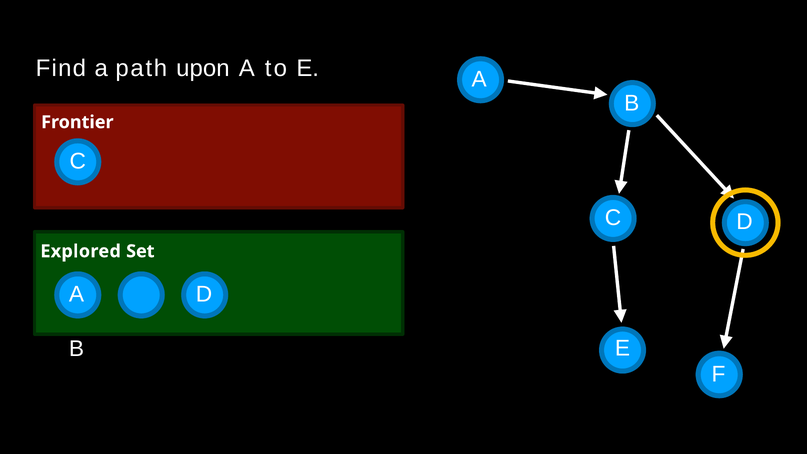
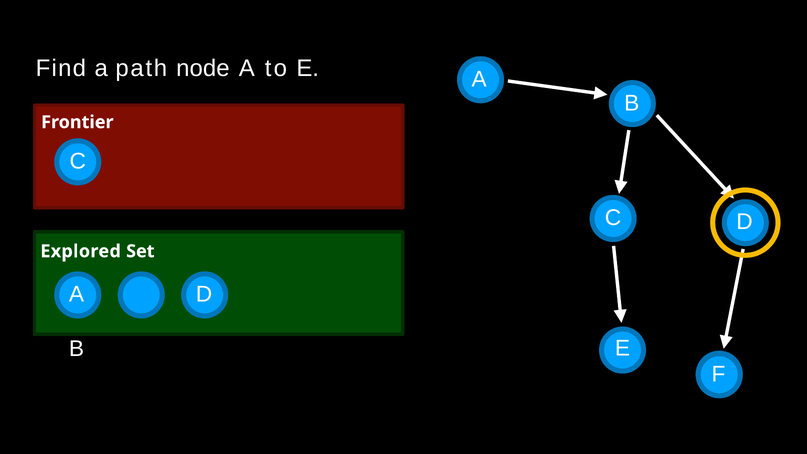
upon: upon -> node
